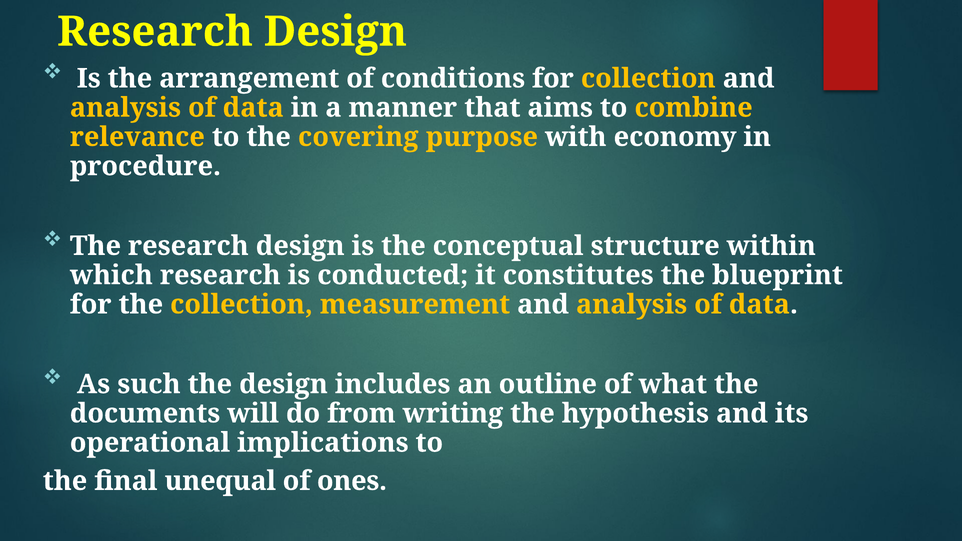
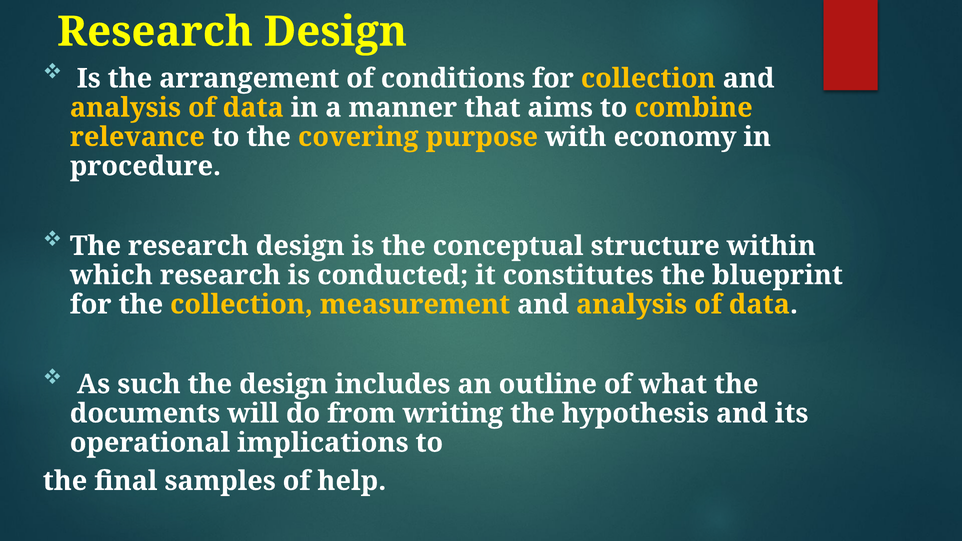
unequal: unequal -> samples
ones: ones -> help
